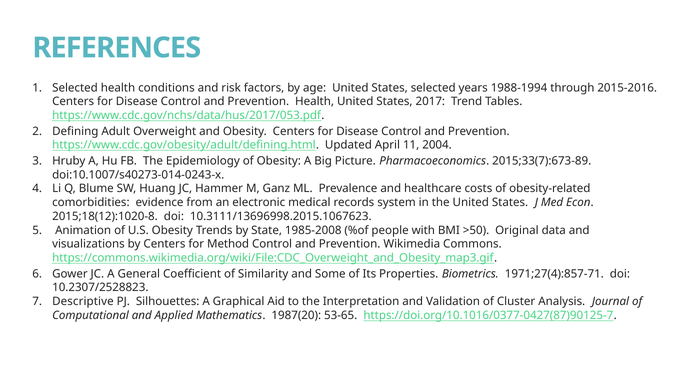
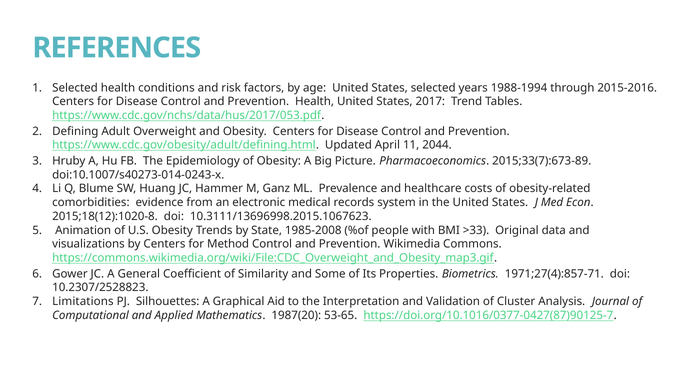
2004: 2004 -> 2044
>50: >50 -> >33
Descriptive: Descriptive -> Limitations
